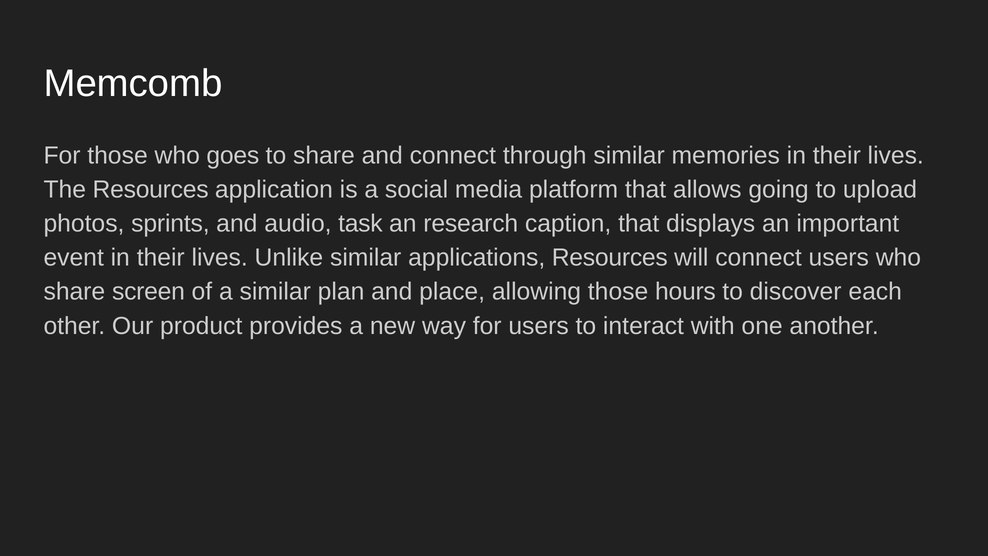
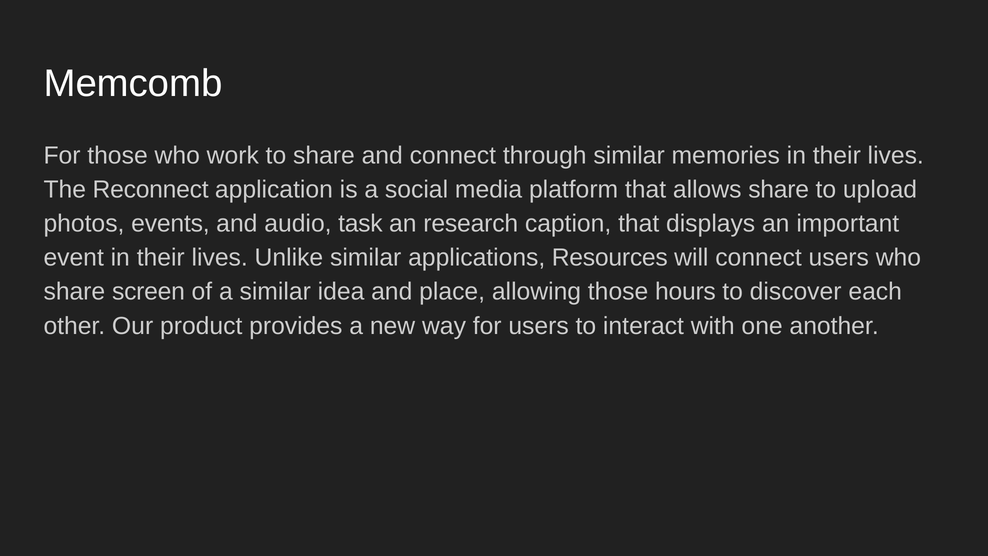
goes: goes -> work
The Resources: Resources -> Reconnect
allows going: going -> share
sprints: sprints -> events
plan: plan -> idea
